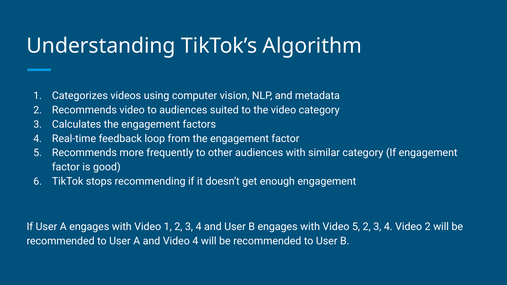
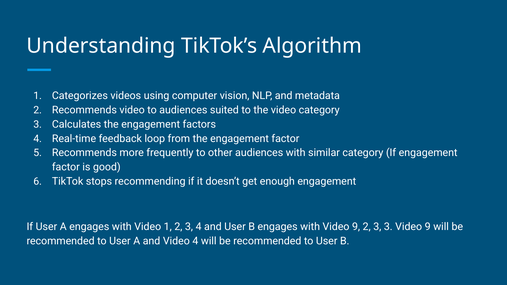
with Video 5: 5 -> 9
4 at (388, 227): 4 -> 3
2 at (428, 227): 2 -> 9
